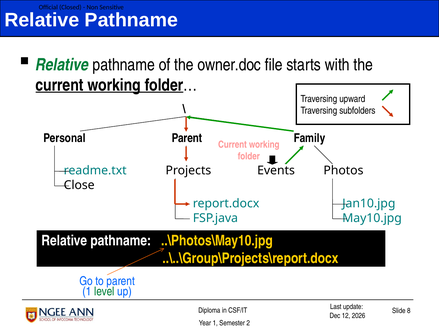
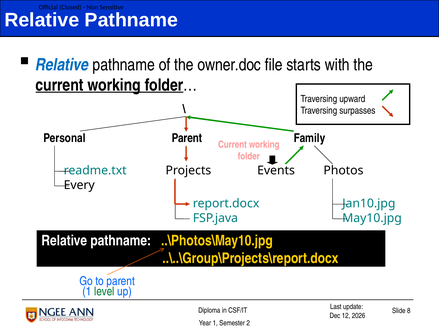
Relative at (62, 65) colour: green -> blue
subfolders: subfolders -> surpasses
Close: Close -> Every
